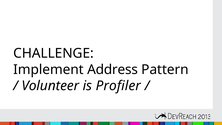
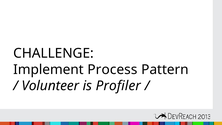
Address: Address -> Process
